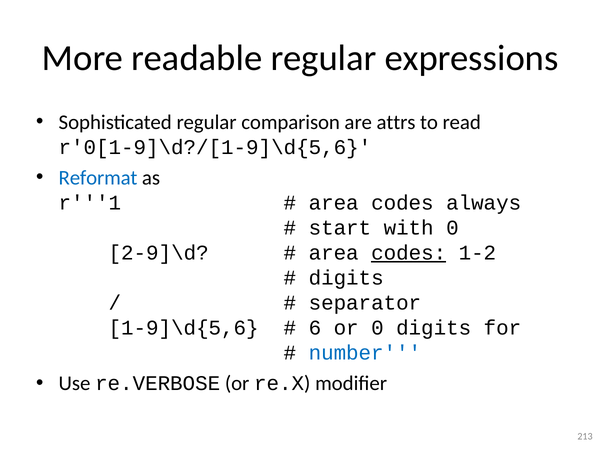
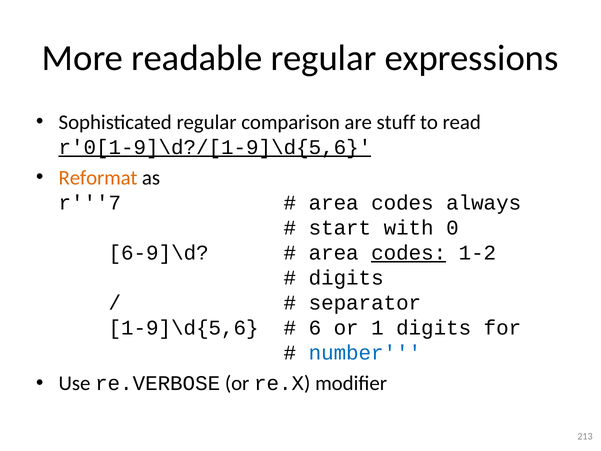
attrs: attrs -> stuff
r'0[1-9]\d?/[1-9]\d{5,6 underline: none -> present
Reformat colour: blue -> orange
r'''1: r'''1 -> r'''7
2-9]\d: 2-9]\d -> 6-9]\d
or 0: 0 -> 1
